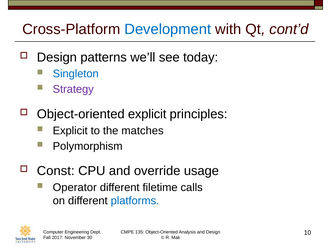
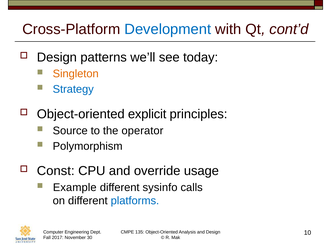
Singleton colour: blue -> orange
Strategy colour: purple -> blue
Explicit at (70, 130): Explicit -> Source
matches: matches -> operator
Operator: Operator -> Example
filetime: filetime -> sysinfo
